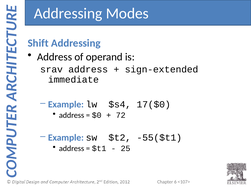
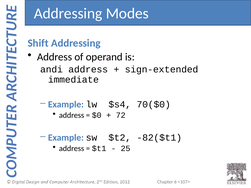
srav: srav -> andi
17($0: 17($0 -> 70($0
-55($t1: -55($t1 -> -82($t1
